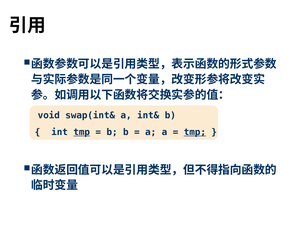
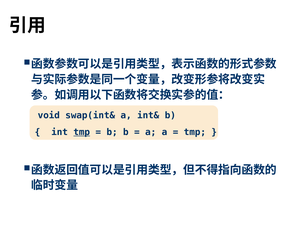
tmp at (195, 133) underline: present -> none
